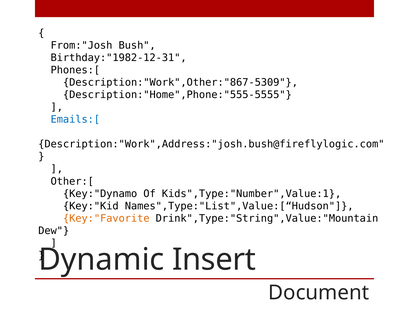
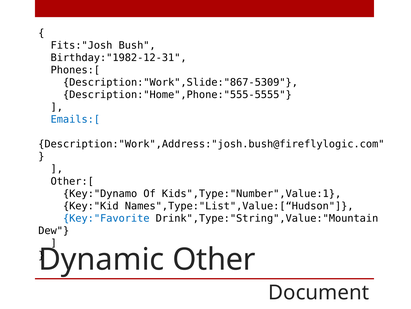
From:"Josh: From:"Josh -> Fits:"Josh
Description:"Work",Other:"867-5309: Description:"Work",Other:"867-5309 -> Description:"Work",Slide:"867-5309
Key:"Favorite colour: orange -> blue
Insert: Insert -> Other
